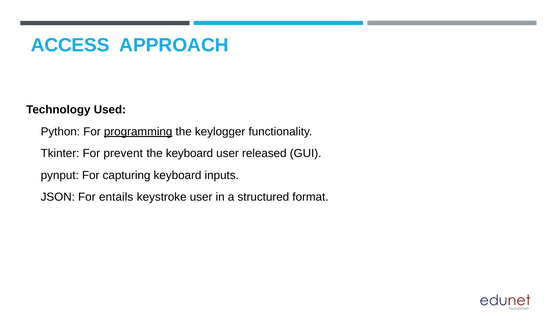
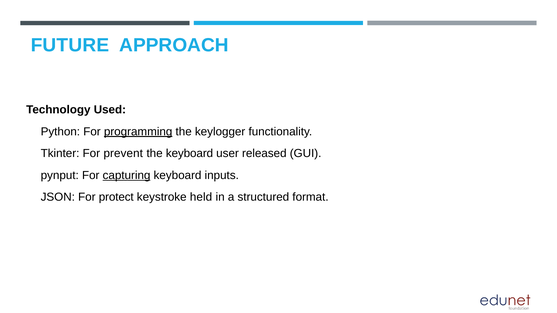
ACCESS: ACCESS -> FUTURE
capturing underline: none -> present
entails: entails -> protect
keystroke user: user -> held
